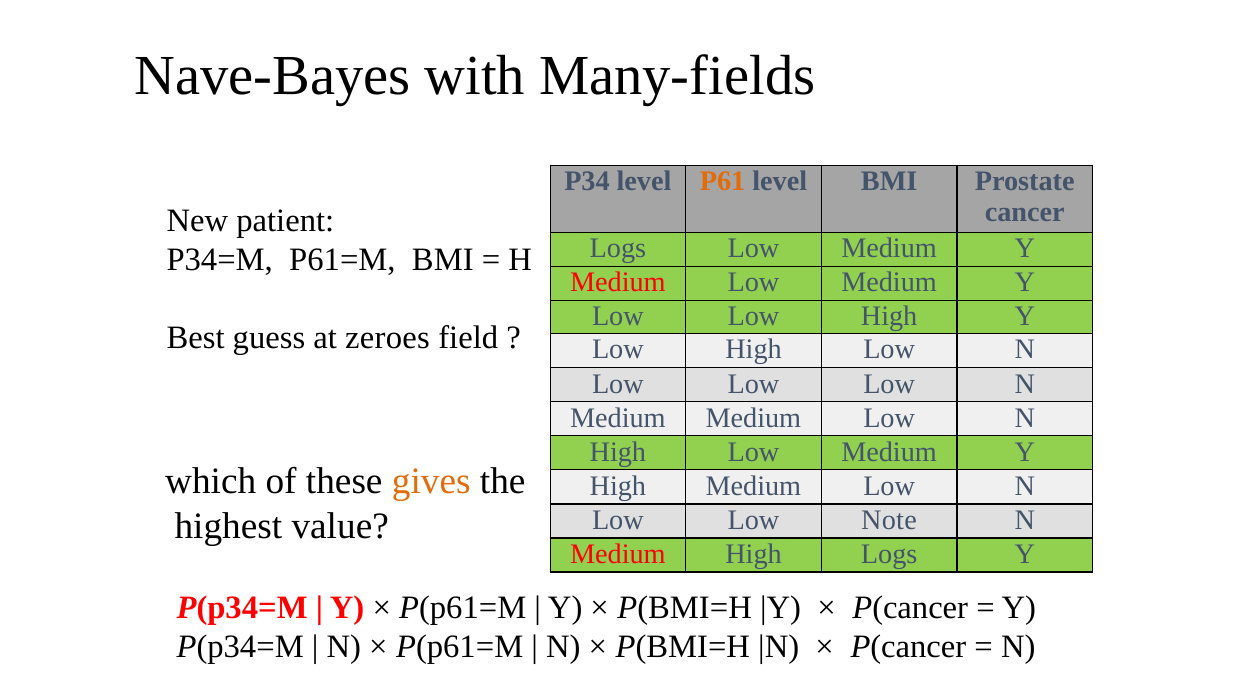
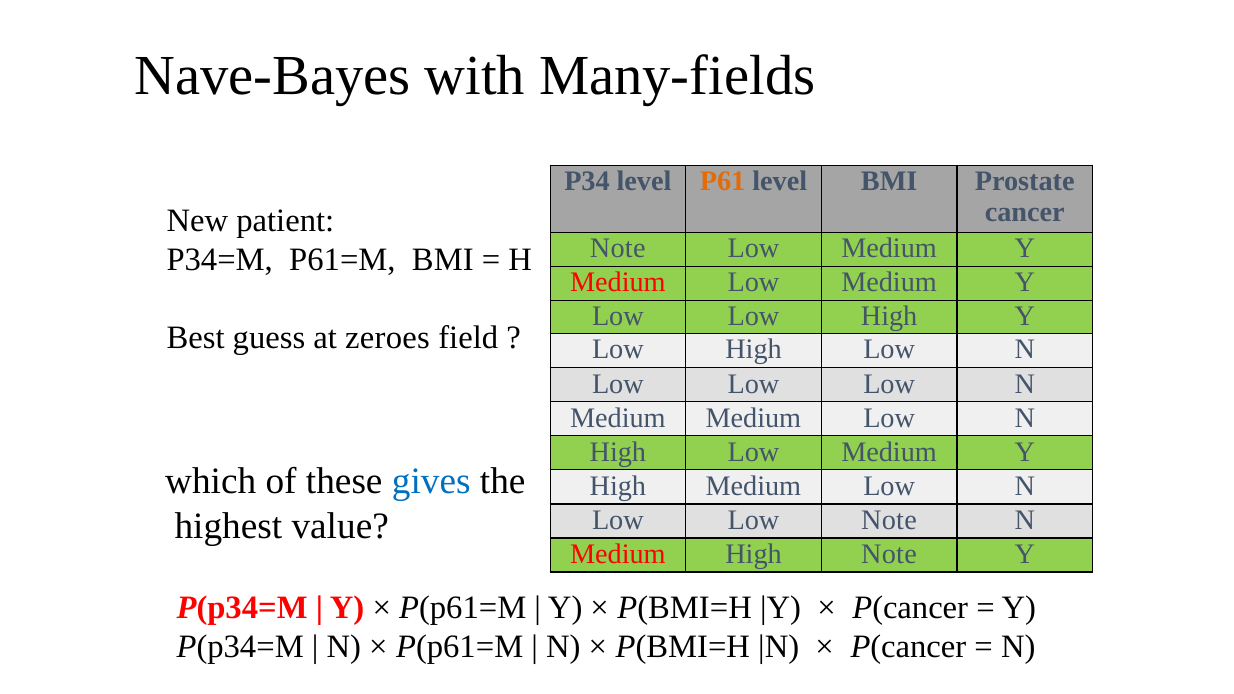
Logs at (618, 248): Logs -> Note
gives colour: orange -> blue
High Logs: Logs -> Note
